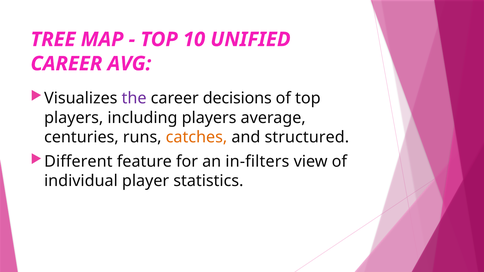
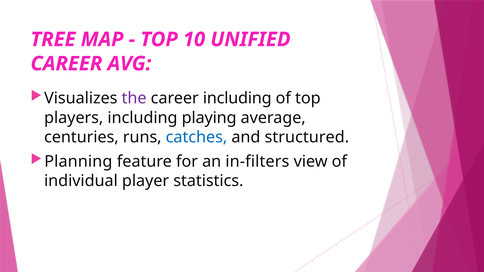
career decisions: decisions -> including
including players: players -> playing
catches colour: orange -> blue
Different: Different -> Planning
